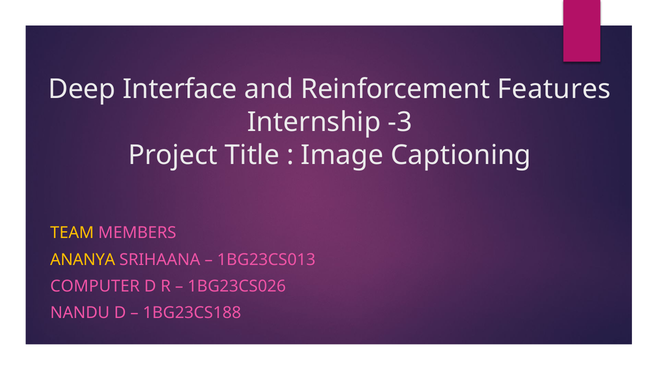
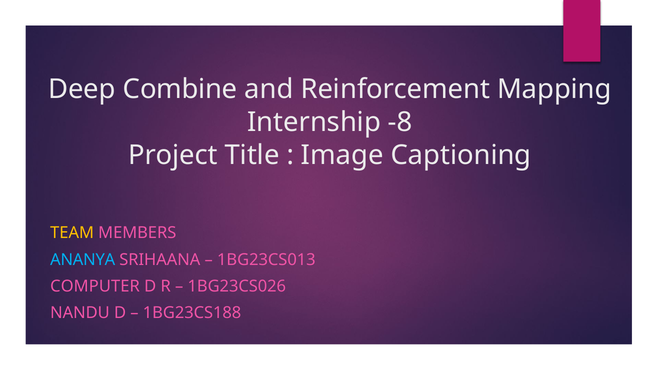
Interface: Interface -> Combine
Features: Features -> Mapping
-3: -3 -> -8
ANANYA colour: yellow -> light blue
